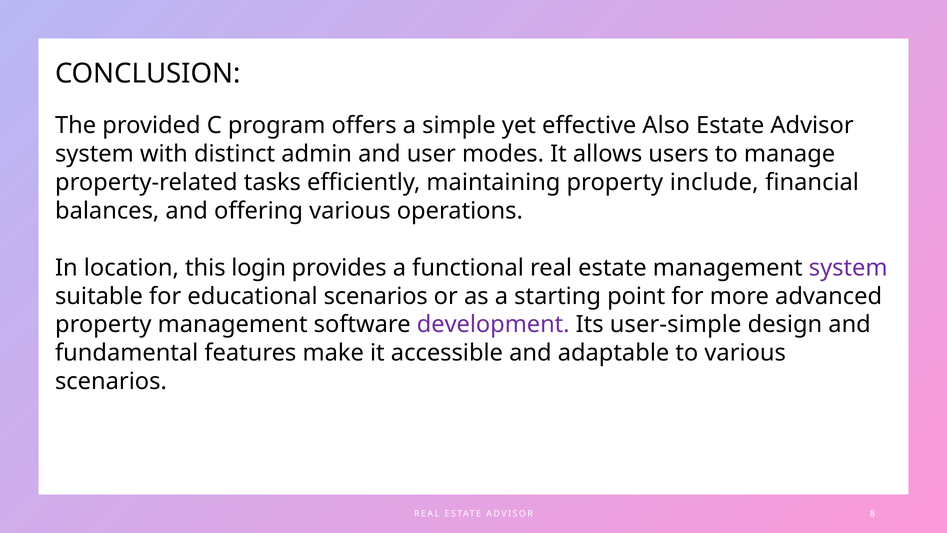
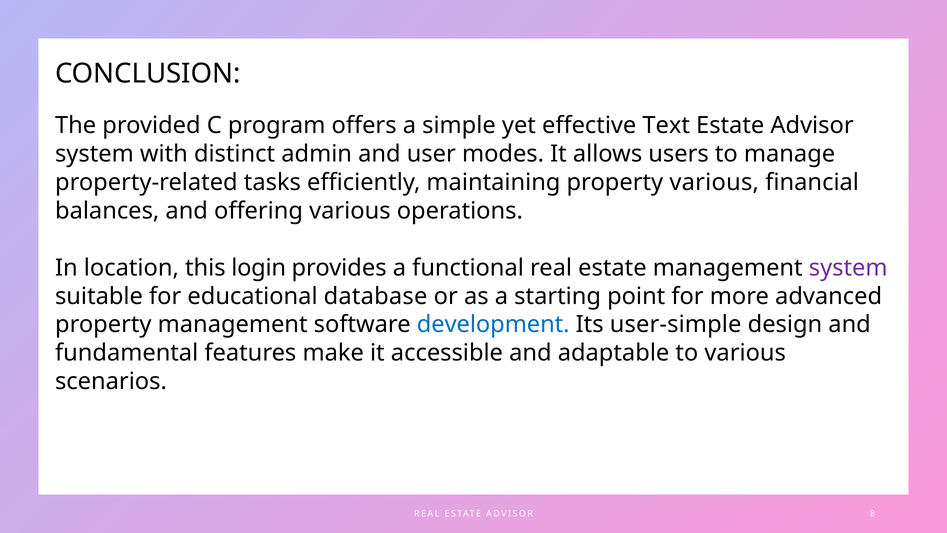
Also: Also -> Text
property include: include -> various
educational scenarios: scenarios -> database
development colour: purple -> blue
